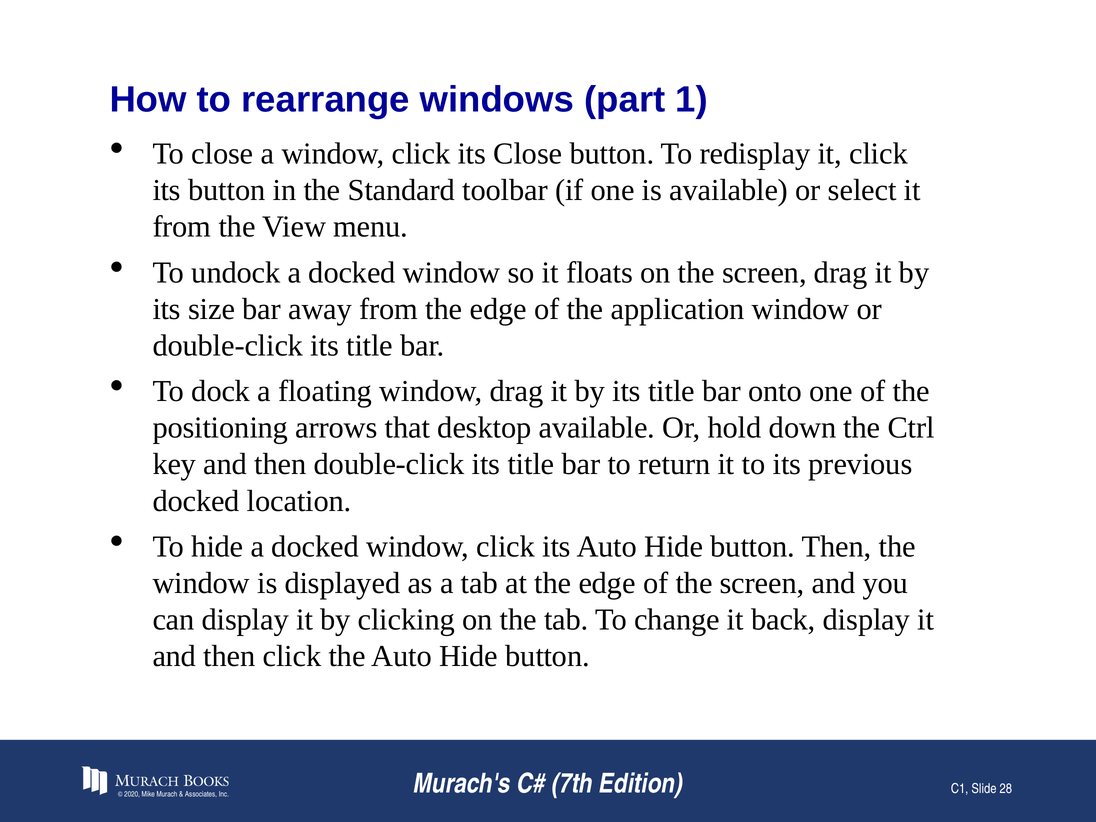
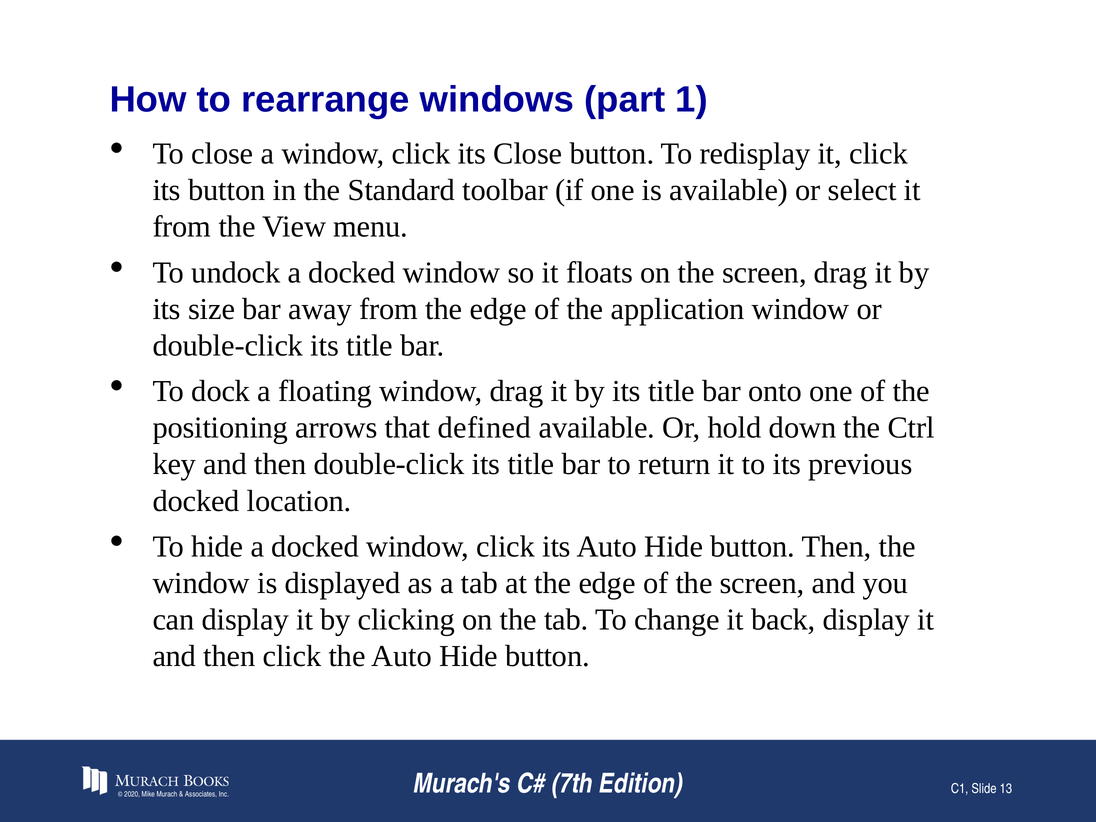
desktop: desktop -> defined
28: 28 -> 13
